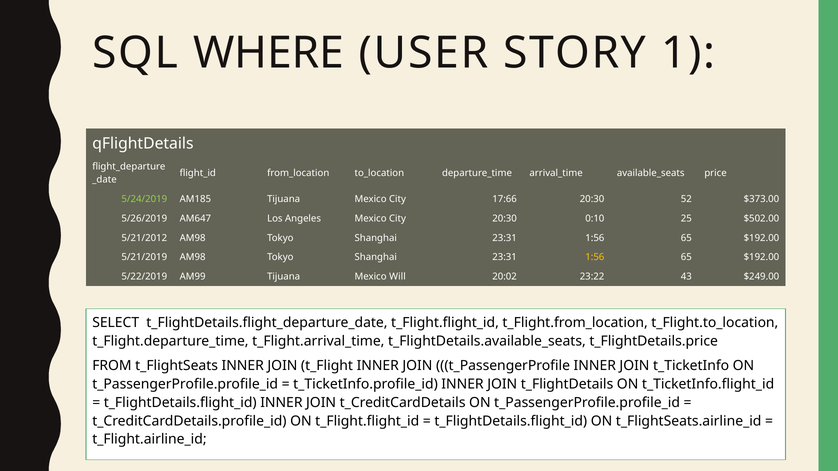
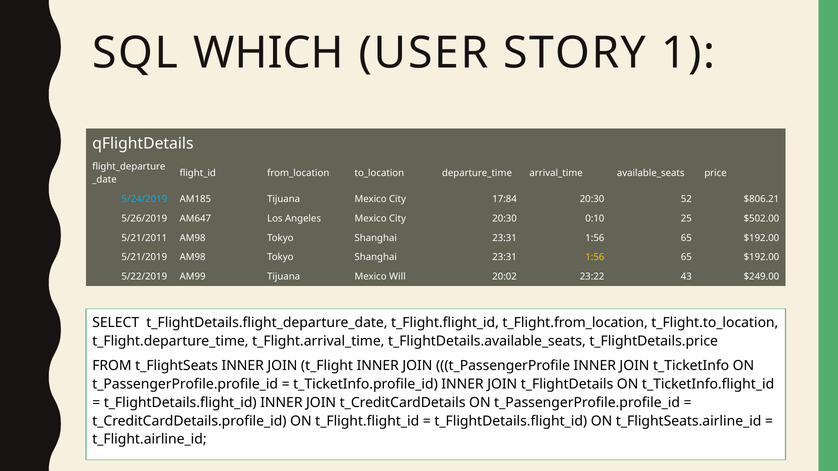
WHERE: WHERE -> WHICH
5/24/2019 colour: light green -> light blue
17:66: 17:66 -> 17:84
$373.00: $373.00 -> $806.21
5/21/2012: 5/21/2012 -> 5/21/2011
